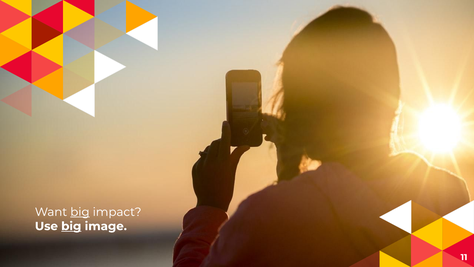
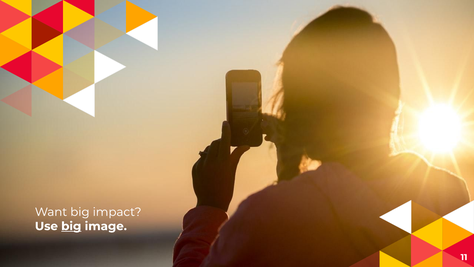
big at (80, 212) underline: present -> none
